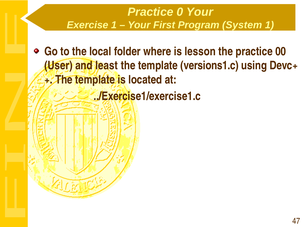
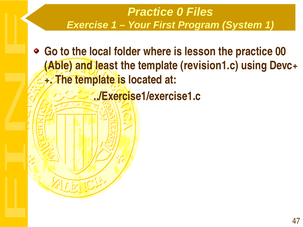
0 Your: Your -> Files
User: User -> Able
versions1.c: versions1.c -> revision1.c
